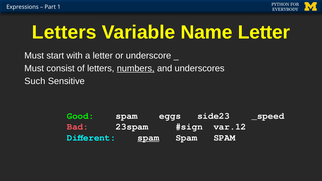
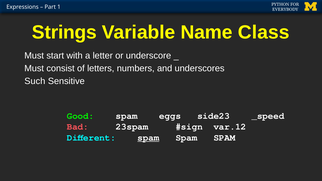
Letters at (64, 32): Letters -> Strings
Name Letter: Letter -> Class
numbers underline: present -> none
